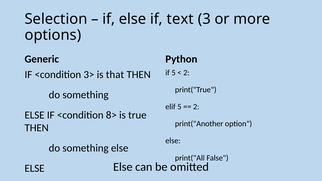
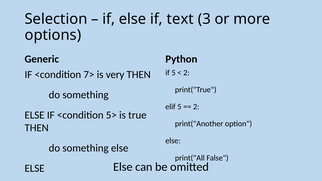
3>: 3> -> 7>
that: that -> very
8>: 8> -> 5>
